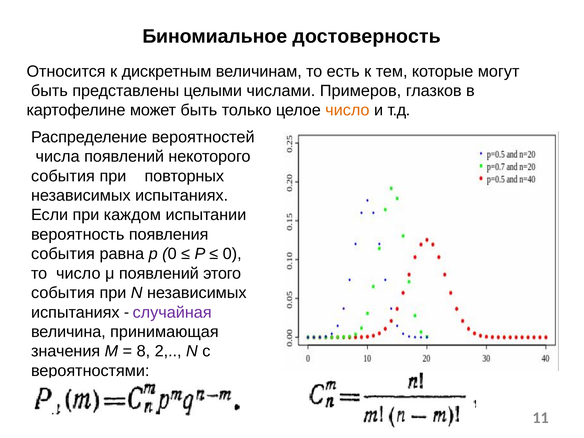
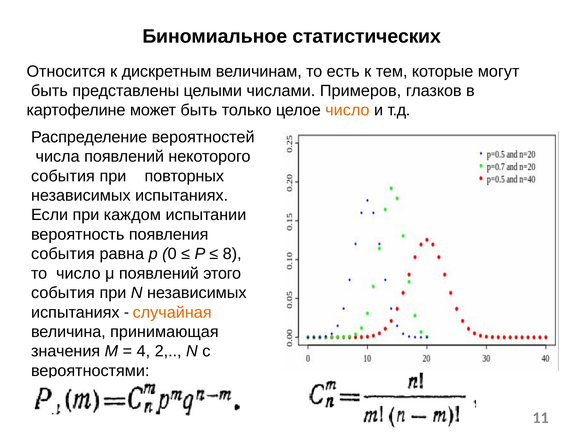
достоверность: достоверность -> статистических
0 at (232, 254): 0 -> 8
случайная colour: purple -> orange
8: 8 -> 4
